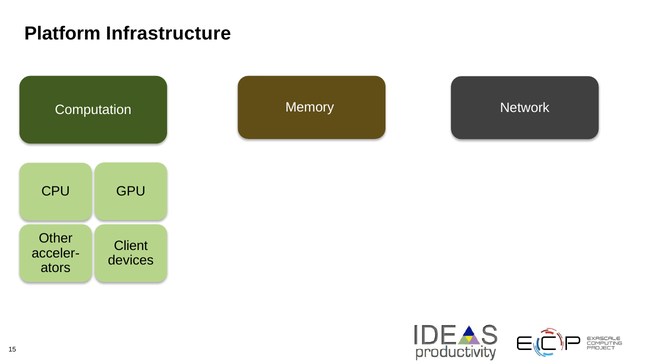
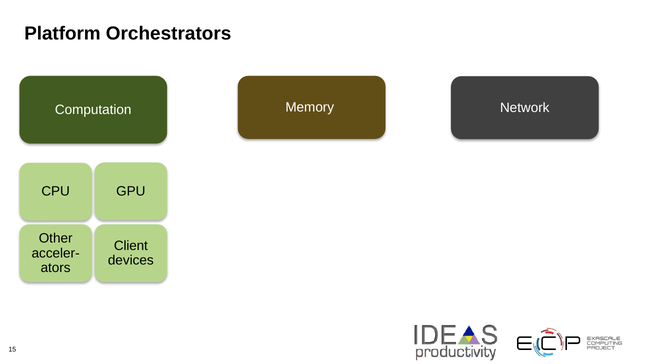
Infrastructure: Infrastructure -> Orchestrators
